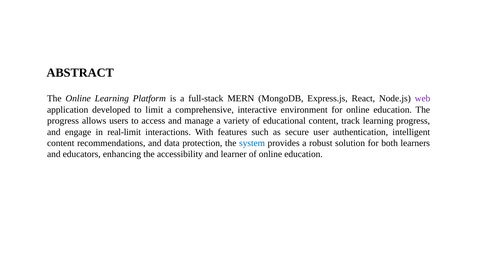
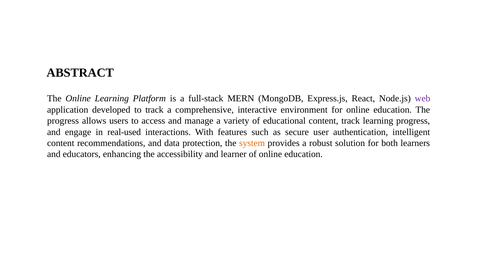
to limit: limit -> track
real-limit: real-limit -> real-used
system colour: blue -> orange
